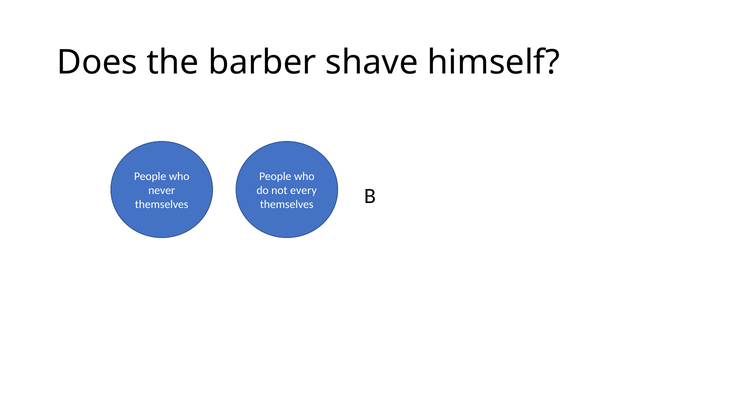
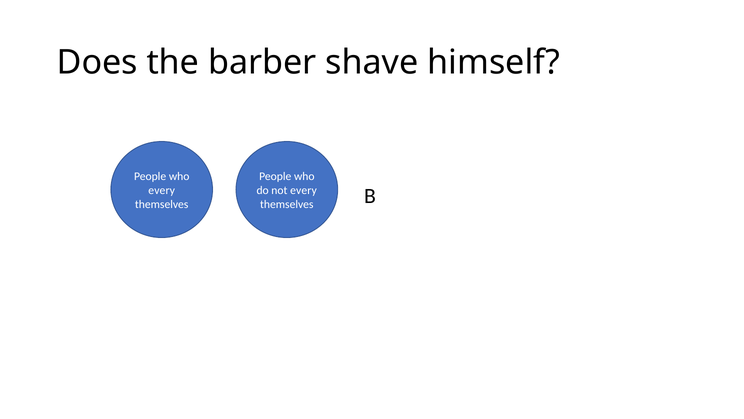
never at (162, 190): never -> every
